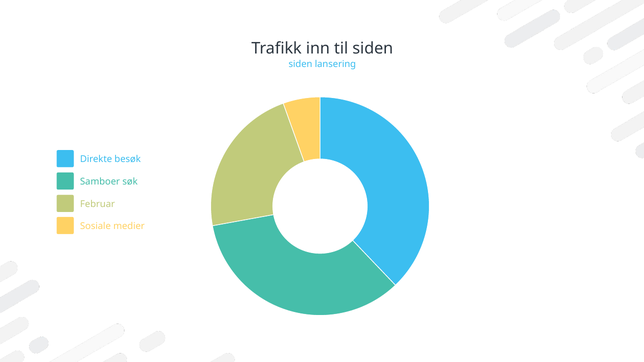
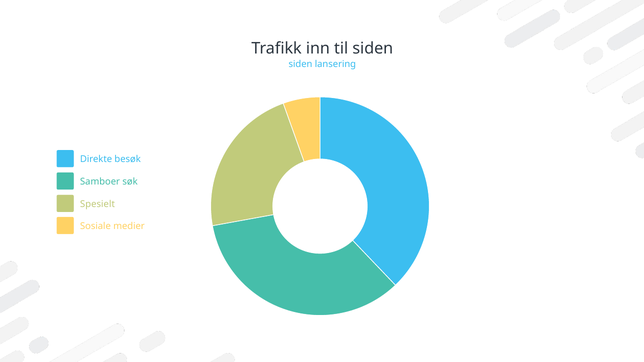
Februar: Februar -> Spesielt
